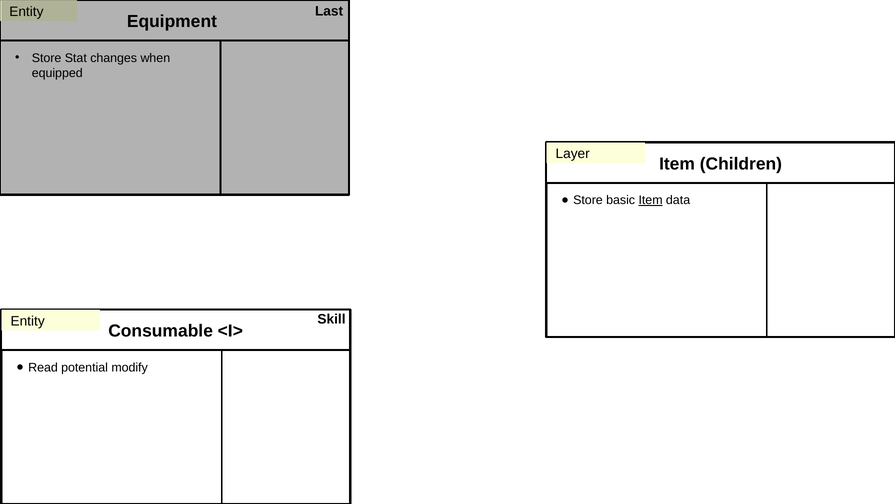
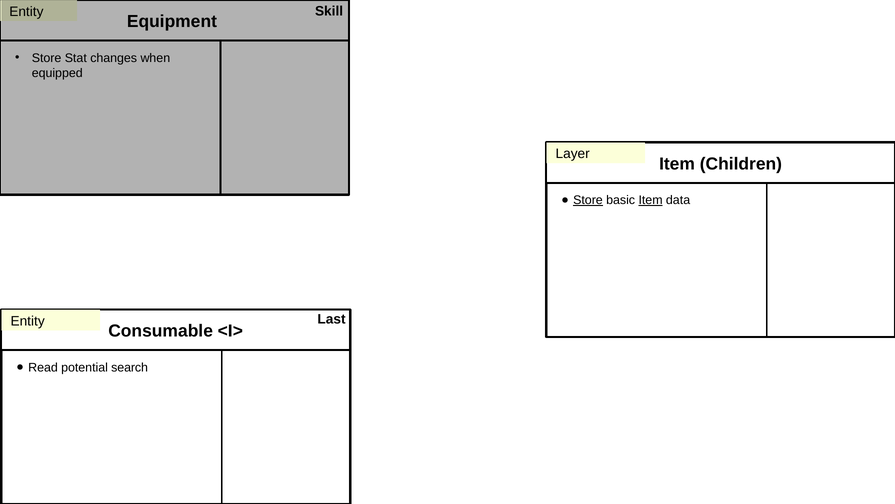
Last: Last -> Skill
Store at (588, 200) underline: none -> present
Skill: Skill -> Last
modify: modify -> search
